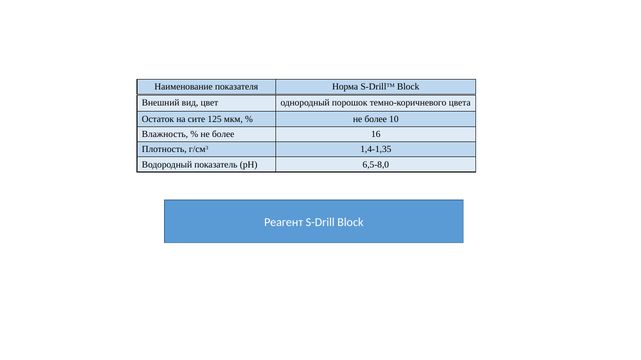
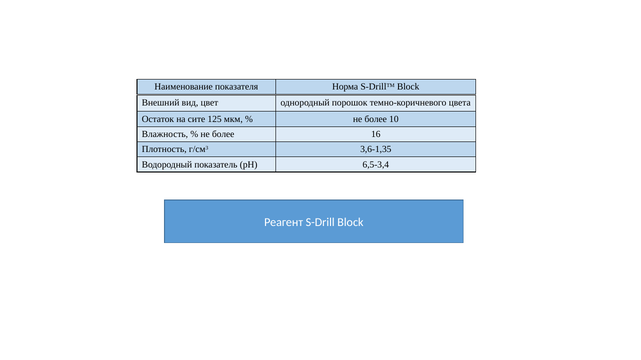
1,4-1,35: 1,4-1,35 -> 3,6-1,35
6,5-8,0: 6,5-8,0 -> 6,5-3,4
